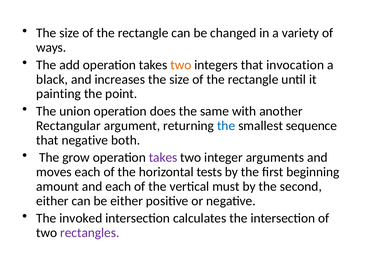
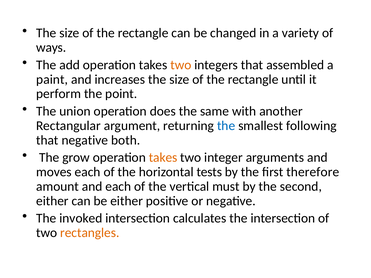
invocation: invocation -> assembled
black: black -> paint
painting: painting -> perform
sequence: sequence -> following
takes at (163, 158) colour: purple -> orange
beginning: beginning -> therefore
rectangles colour: purple -> orange
